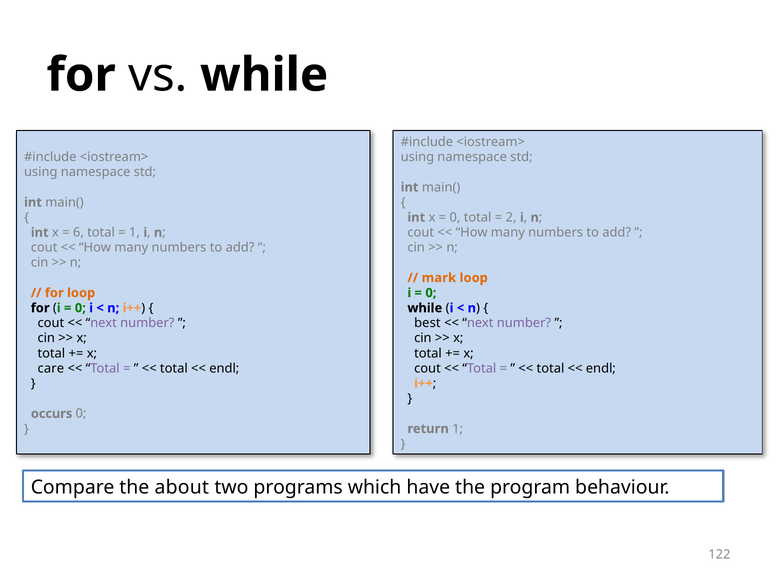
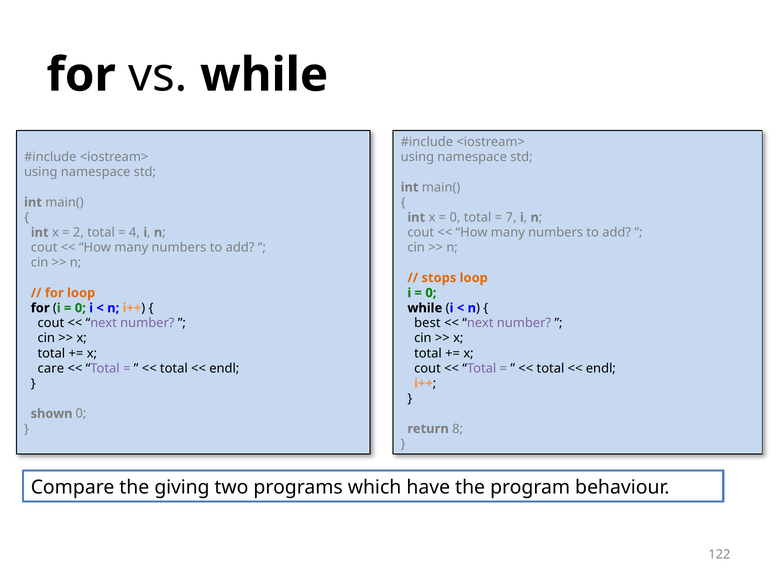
2: 2 -> 7
6: 6 -> 2
1 at (134, 233): 1 -> 4
mark: mark -> stops
occurs: occurs -> shown
return 1: 1 -> 8
about: about -> giving
